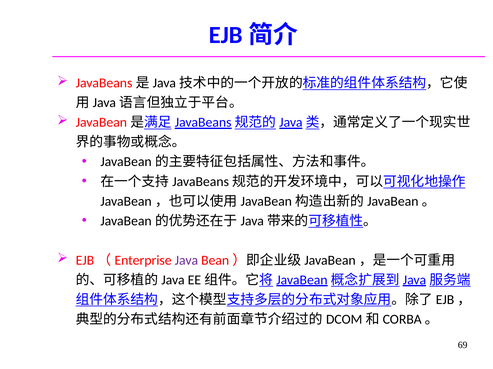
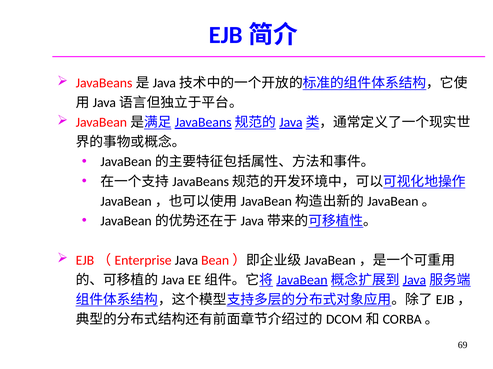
Java colour: purple -> black
